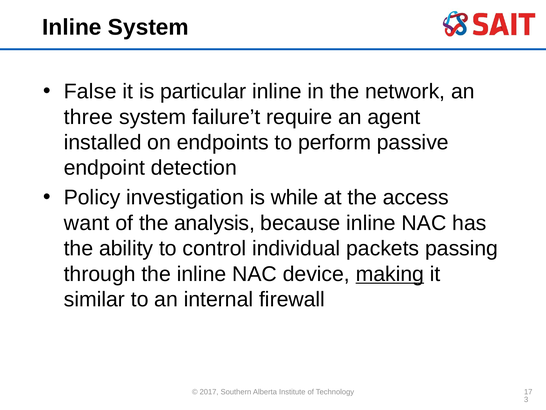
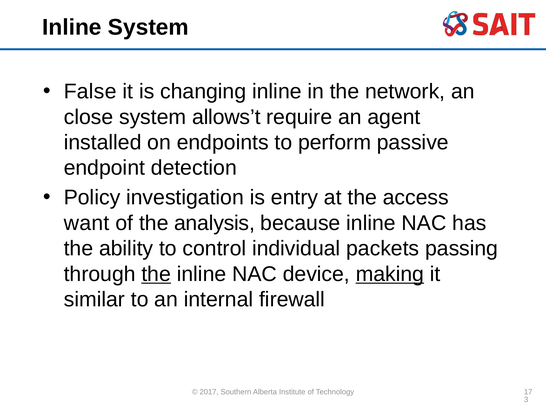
particular: particular -> changing
three: three -> close
failure’t: failure’t -> allows’t
while: while -> entry
the at (156, 274) underline: none -> present
